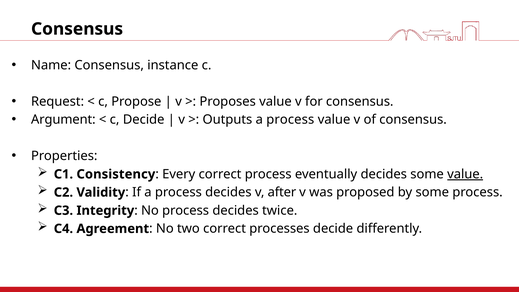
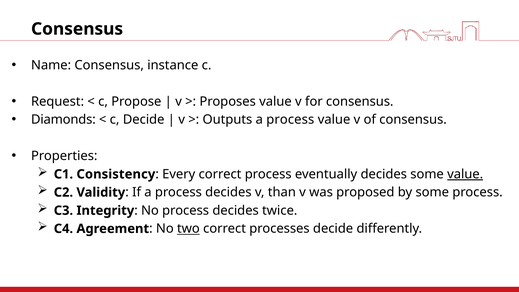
Argument: Argument -> Diamonds
after: after -> than
two underline: none -> present
